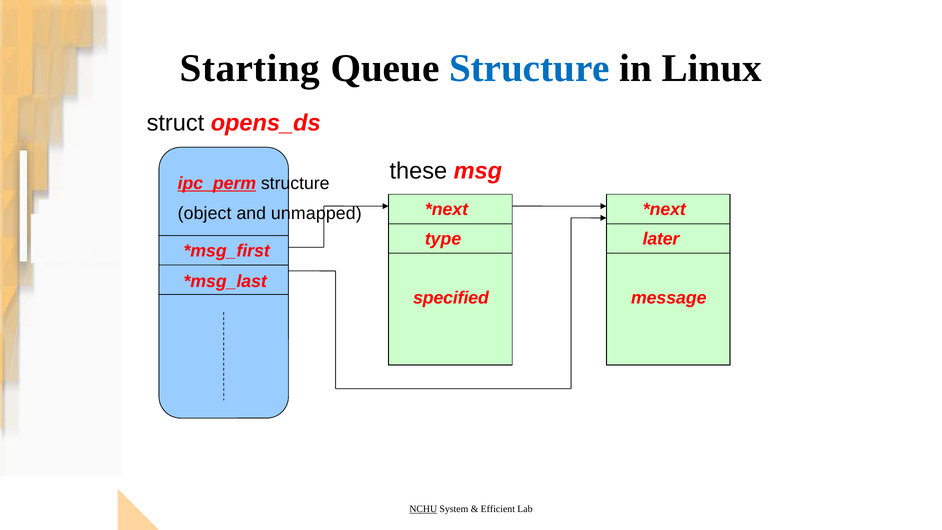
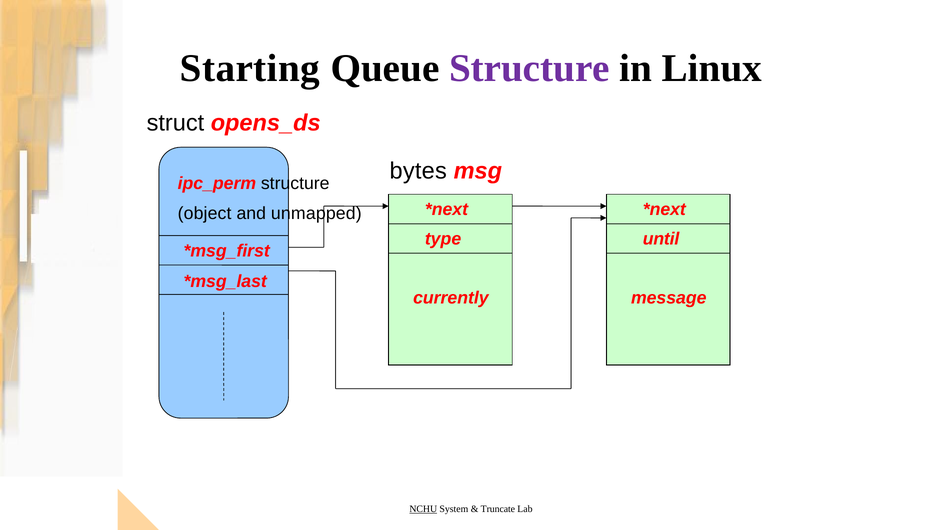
Structure at (529, 68) colour: blue -> purple
these: these -> bytes
ipc_perm underline: present -> none
later: later -> until
specified: specified -> currently
Efficient: Efficient -> Truncate
